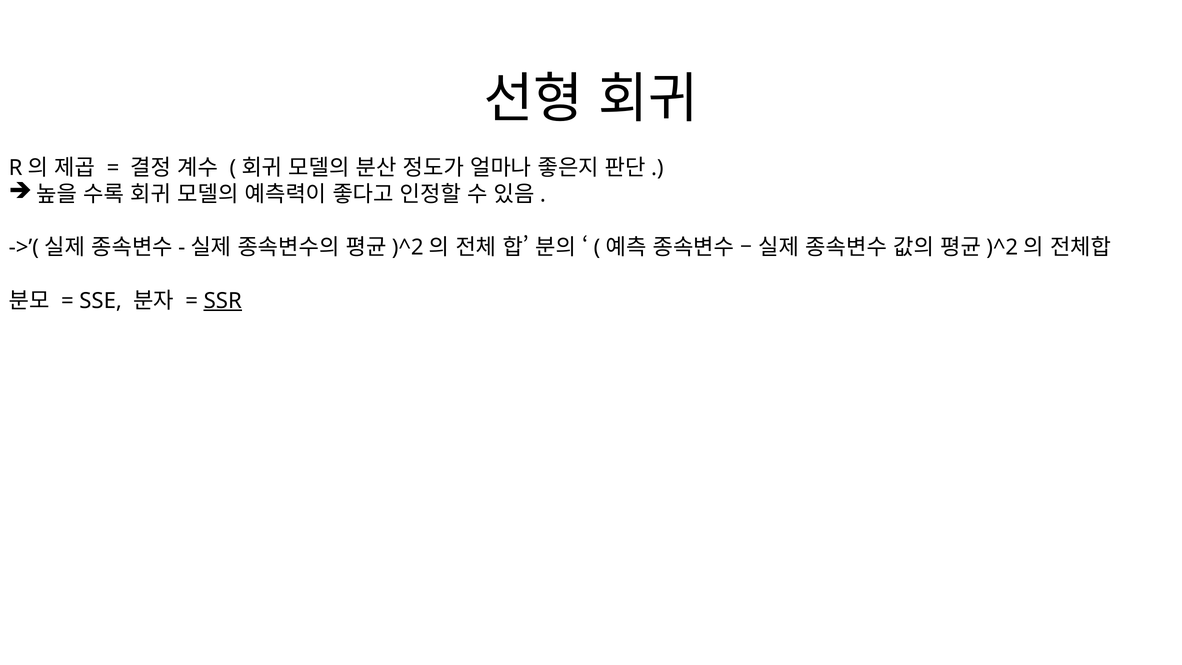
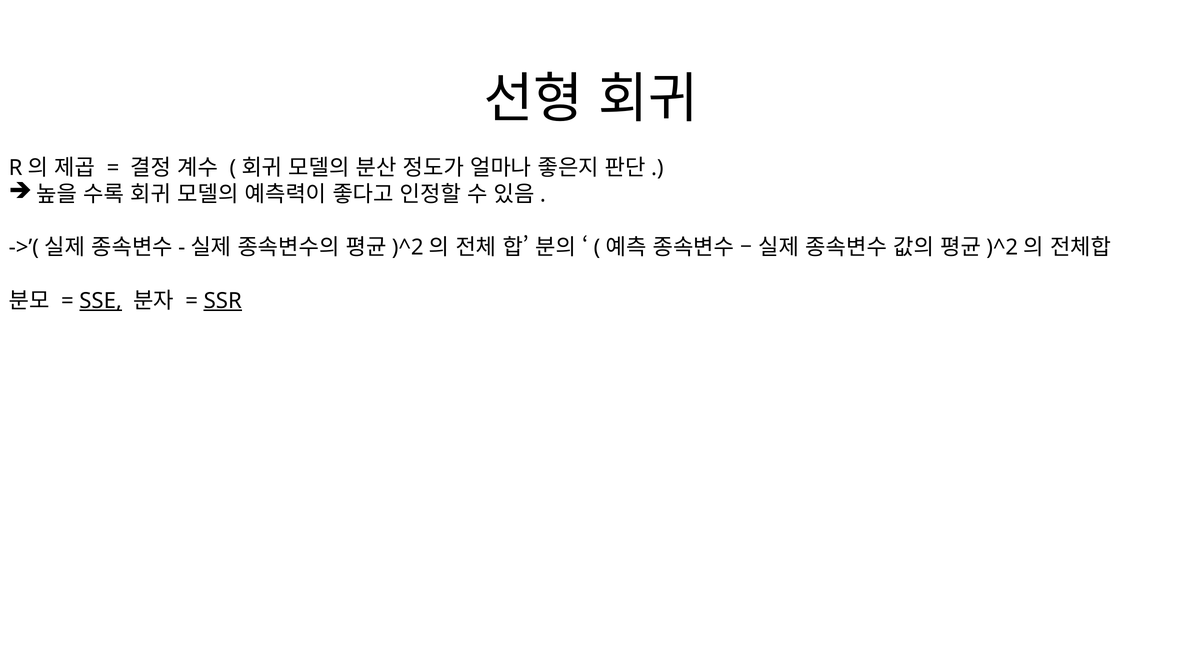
SSE underline: none -> present
